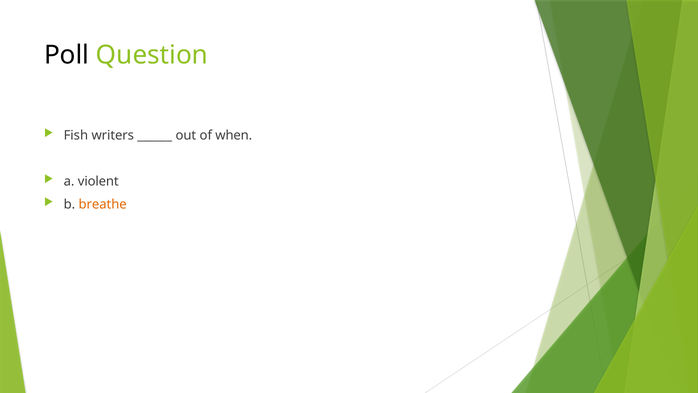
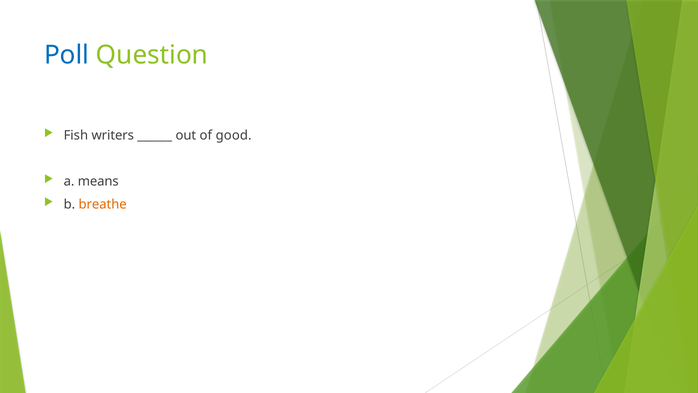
Poll colour: black -> blue
when: when -> good
violent: violent -> means
